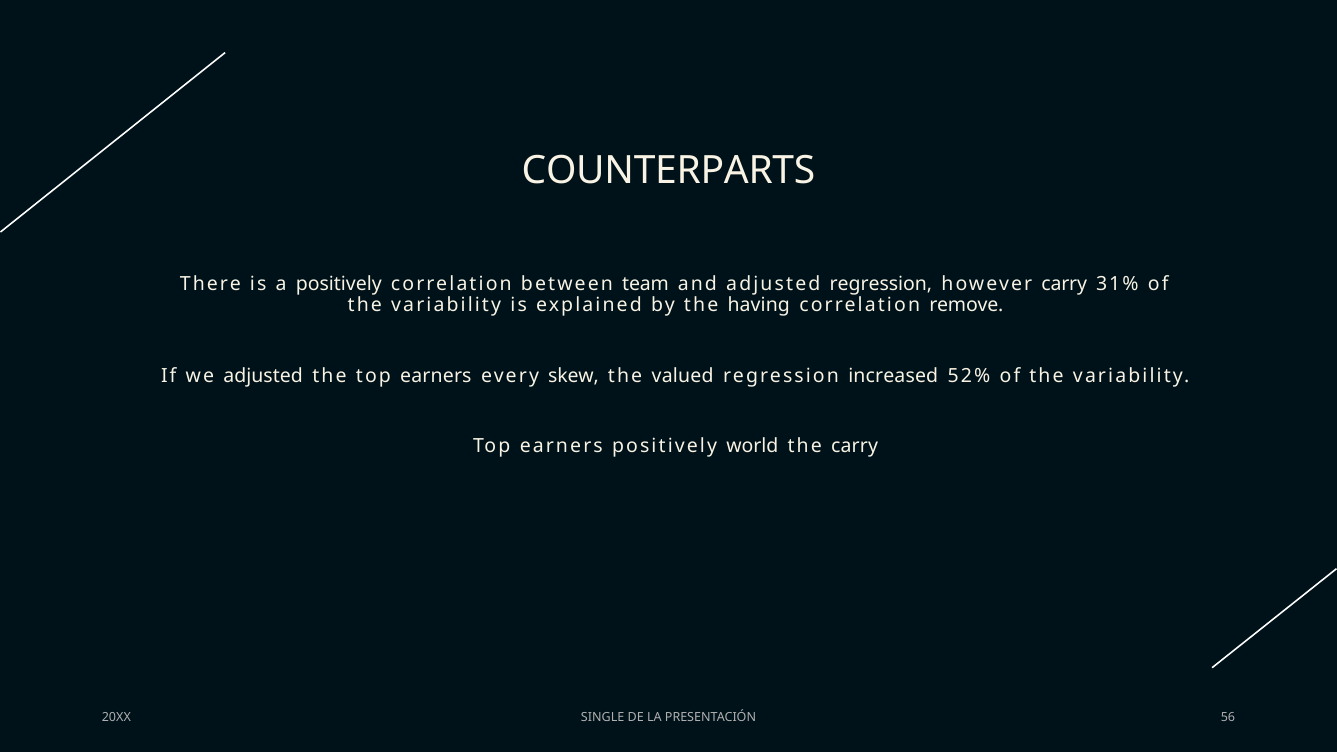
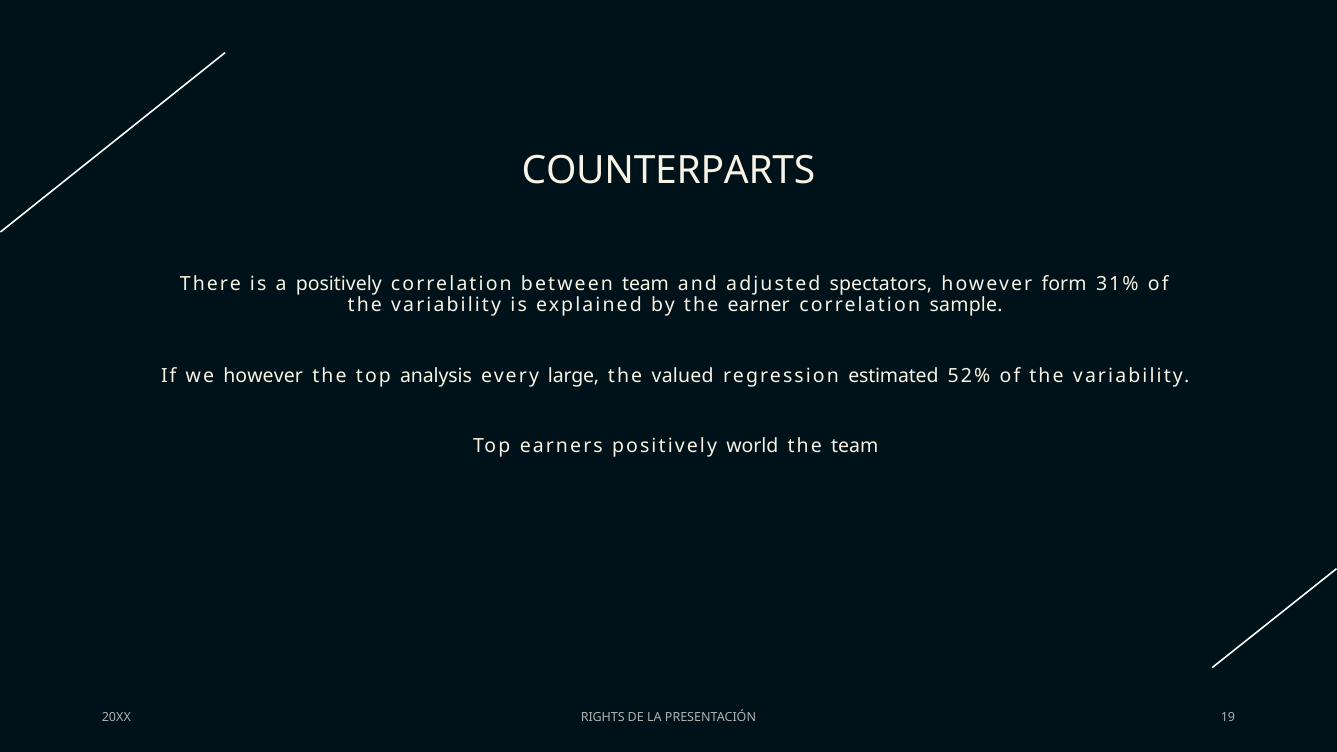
adjusted regression: regression -> spectators
however carry: carry -> form
having: having -> earner
remove: remove -> sample
we adjusted: adjusted -> however
the top earners: earners -> analysis
skew: skew -> large
increased: increased -> estimated
the carry: carry -> team
SINGLE: SINGLE -> RIGHTS
56: 56 -> 19
